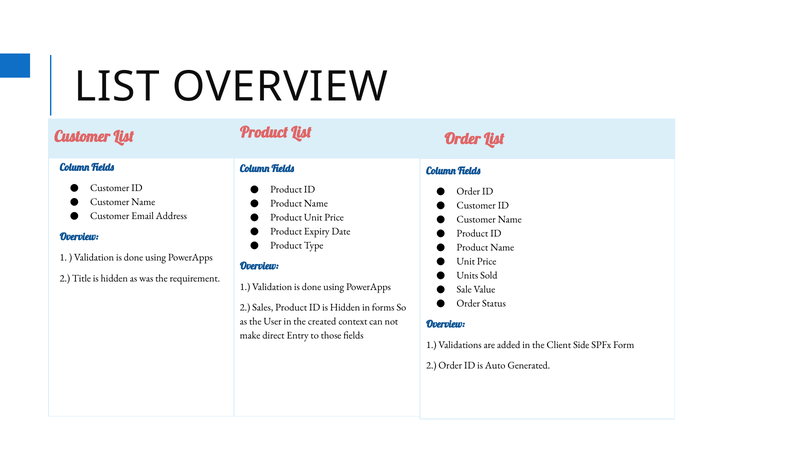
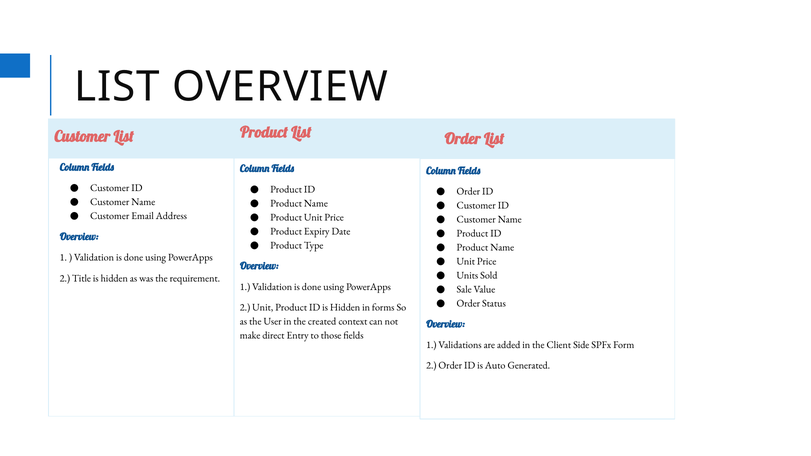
2 Sales: Sales -> Unit
